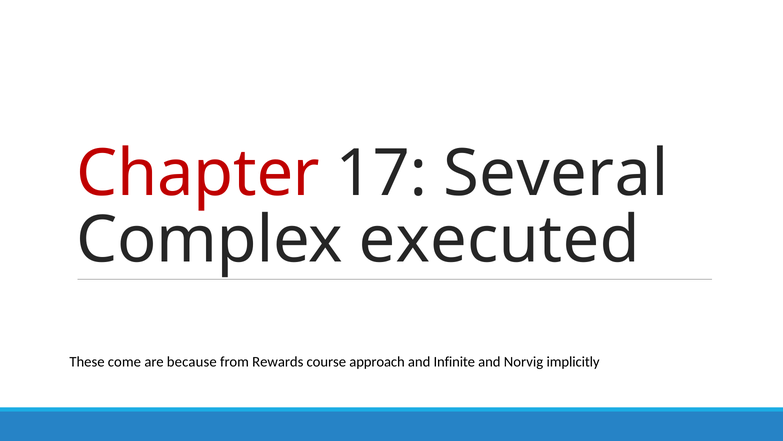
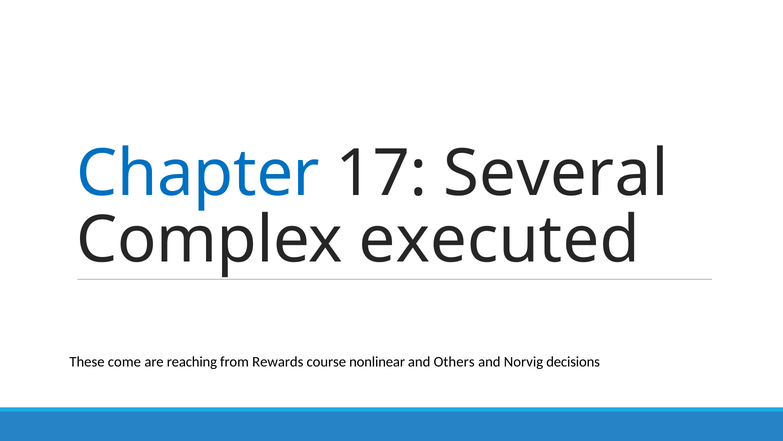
Chapter colour: red -> blue
because: because -> reaching
approach: approach -> nonlinear
Infinite: Infinite -> Others
implicitly: implicitly -> decisions
